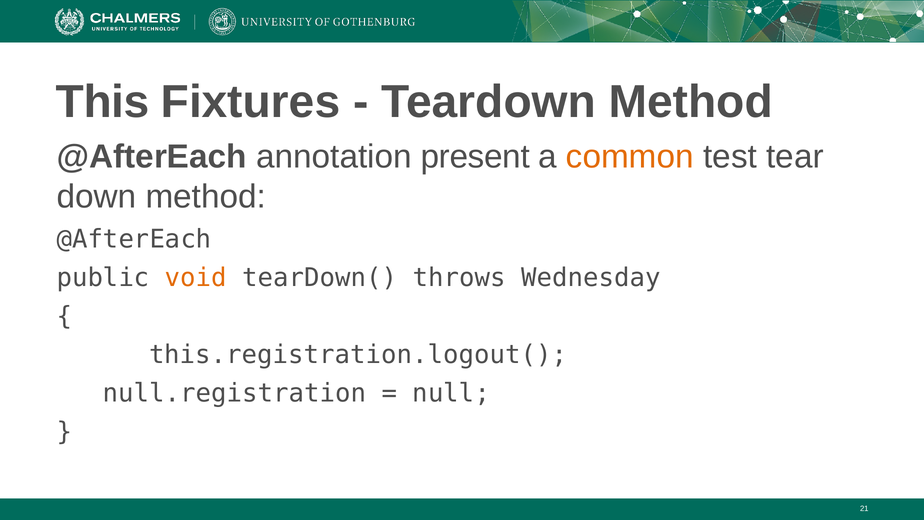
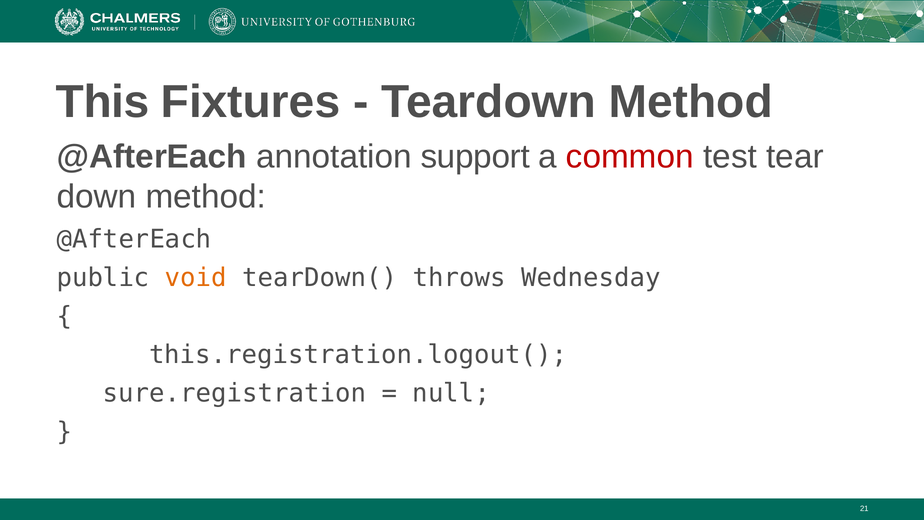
present: present -> support
common colour: orange -> red
null.registration: null.registration -> sure.registration
